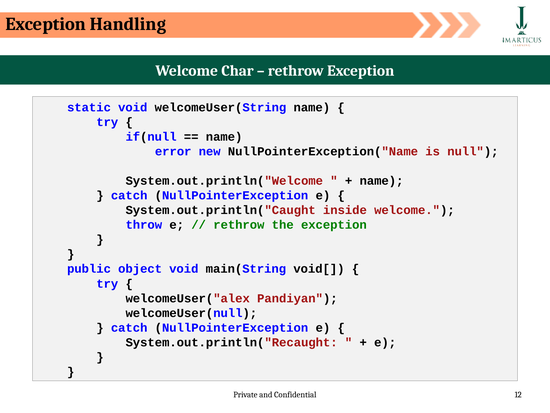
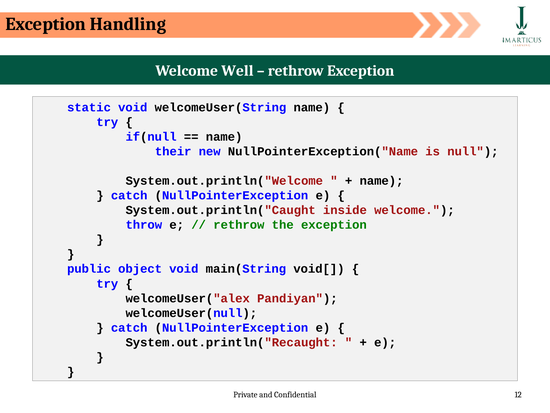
Char: Char -> Well
error: error -> their
